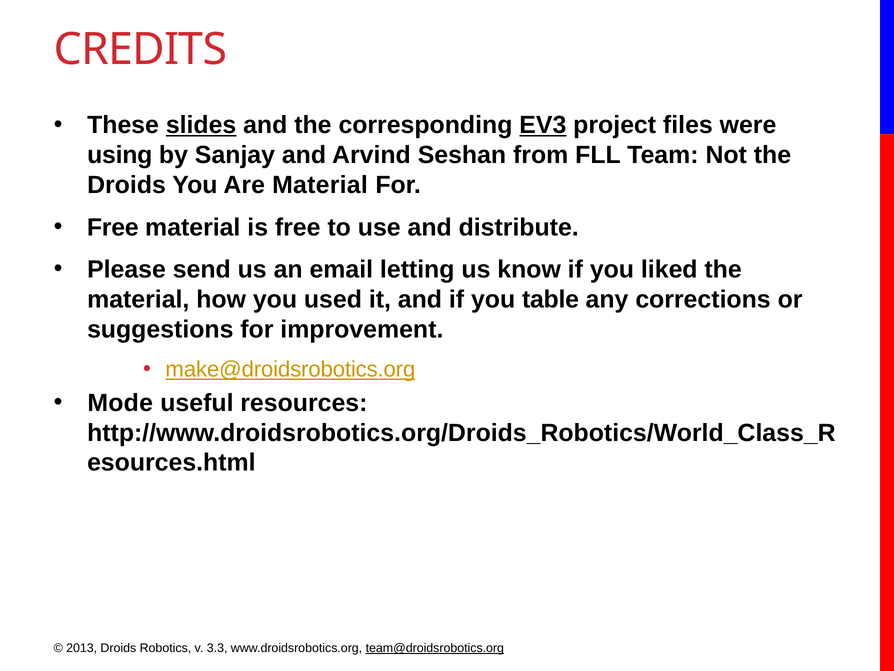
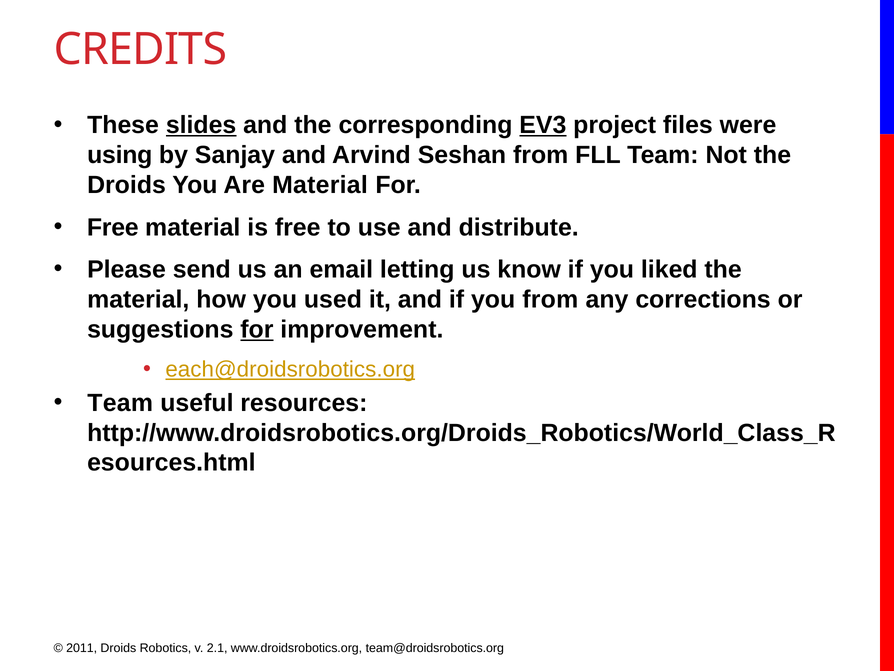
you table: table -> from
for at (257, 329) underline: none -> present
make@droidsrobotics.org: make@droidsrobotics.org -> each@droidsrobotics.org
Mode at (120, 403): Mode -> Team
2013: 2013 -> 2011
3.3: 3.3 -> 2.1
team@droidsrobotics.org underline: present -> none
